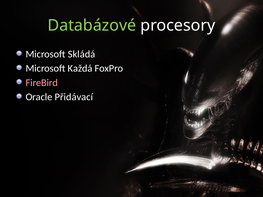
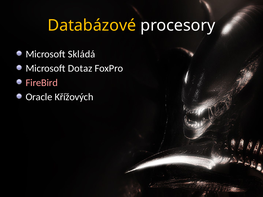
Databázové colour: light green -> yellow
Každá: Každá -> Dotaz
Přidávací: Přidávací -> Křížových
